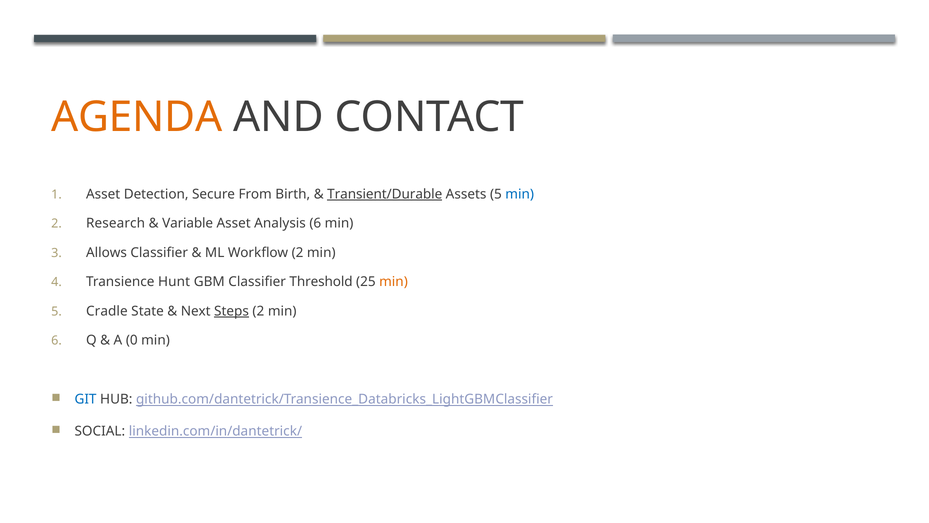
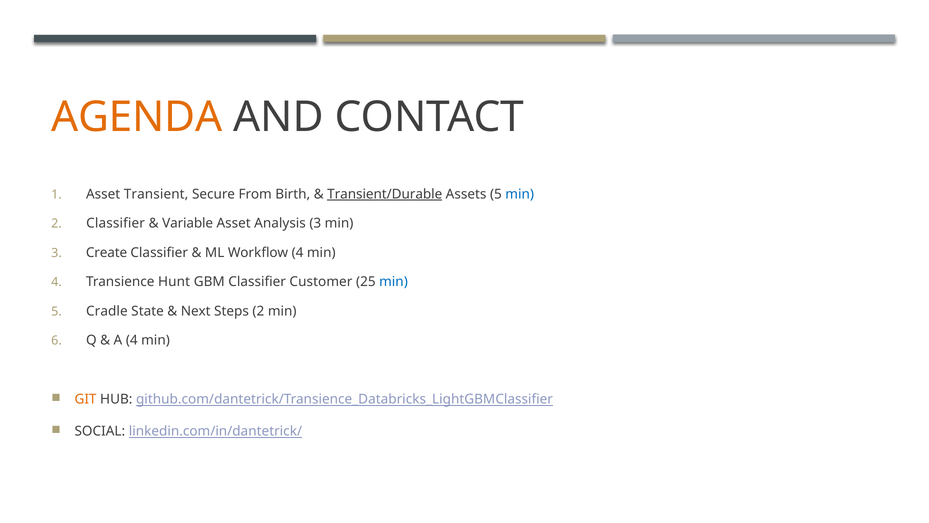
Detection: Detection -> Transient
2 Research: Research -> Classifier
Analysis 6: 6 -> 3
Allows: Allows -> Create
Workflow 2: 2 -> 4
Threshold: Threshold -> Customer
min at (393, 282) colour: orange -> blue
Steps underline: present -> none
A 0: 0 -> 4
GIT colour: blue -> orange
